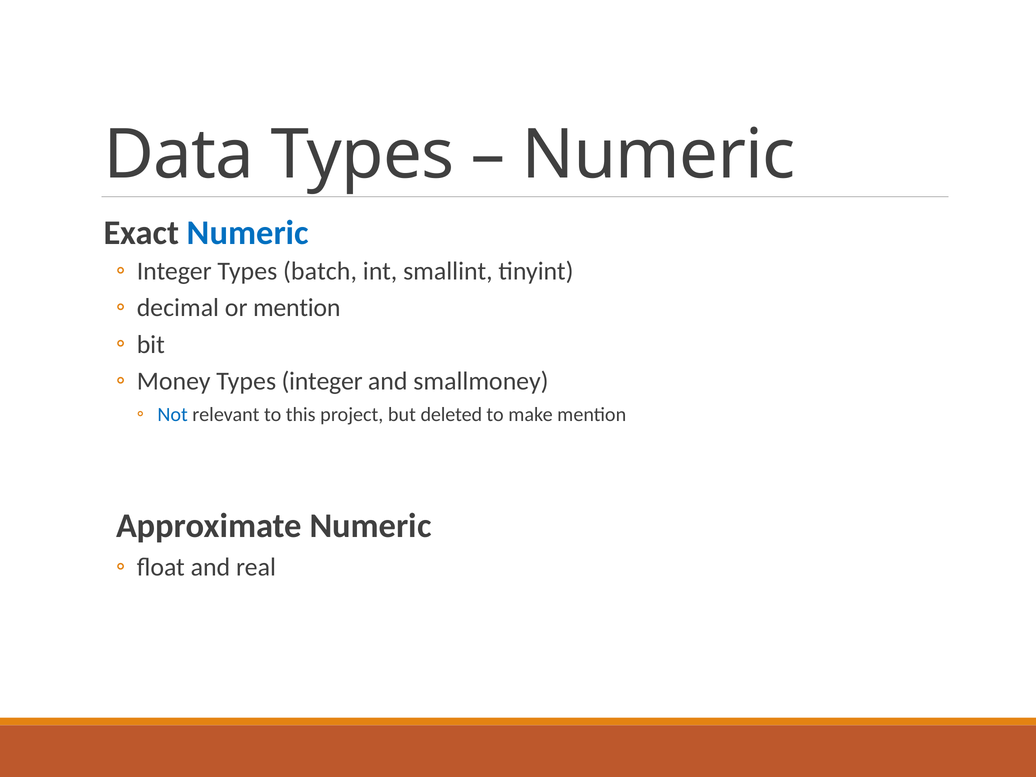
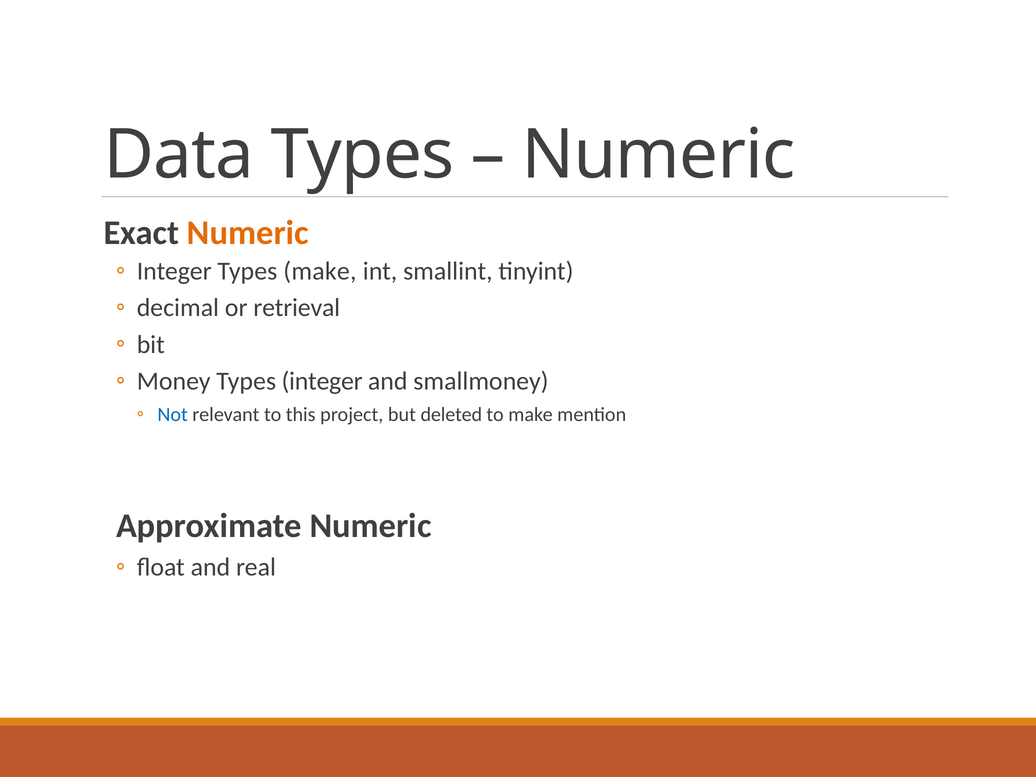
Numeric at (248, 233) colour: blue -> orange
Types batch: batch -> make
or mention: mention -> retrieval
